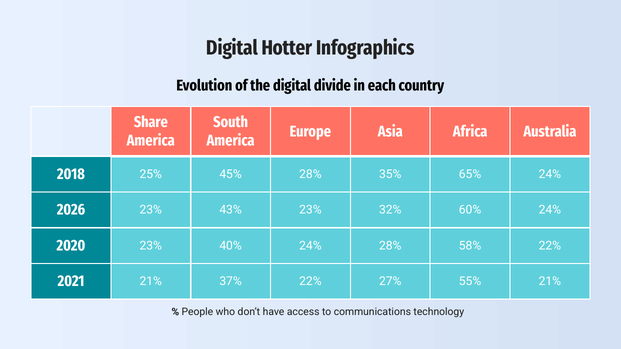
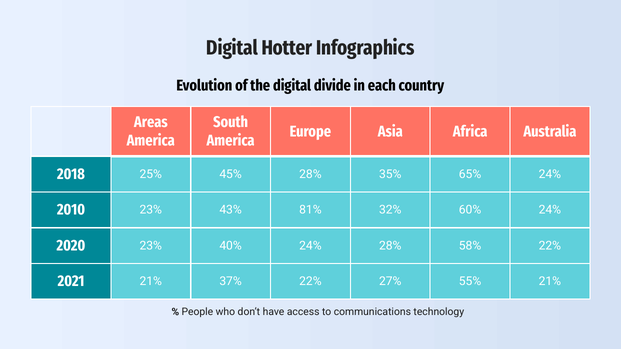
Share: Share -> Areas
2026: 2026 -> 2010
43% 23%: 23% -> 81%
